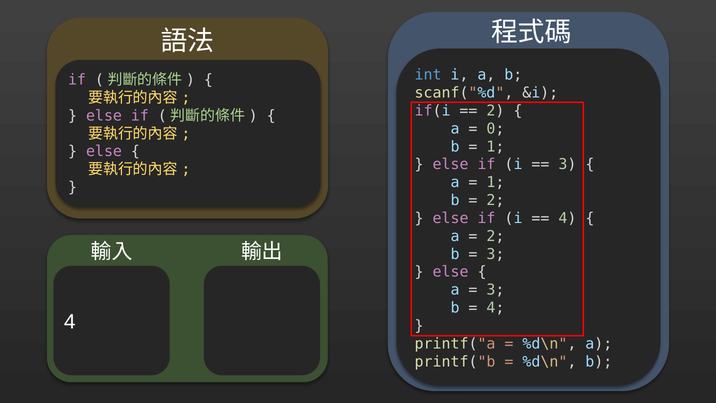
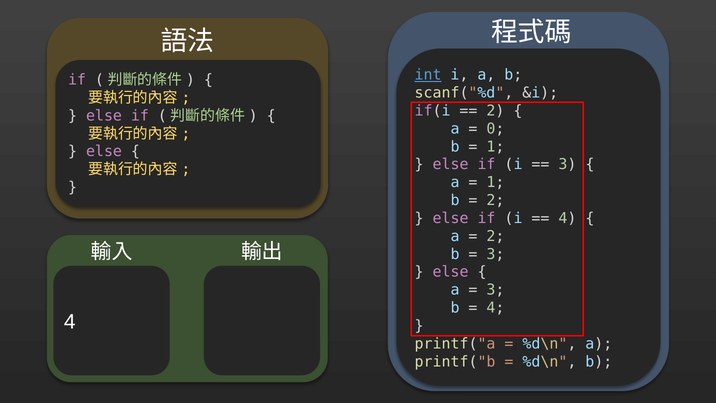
int underline: none -> present
